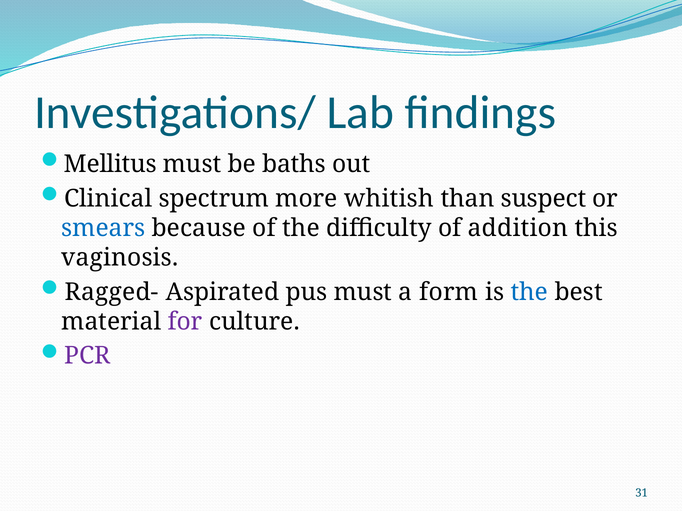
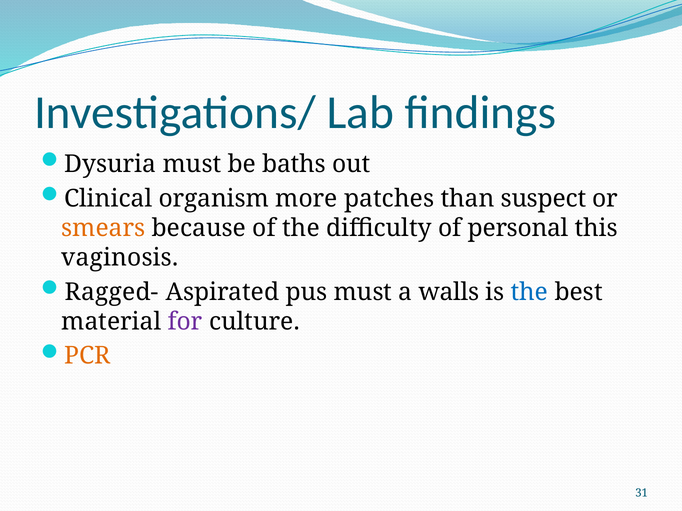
Mellitus: Mellitus -> Dysuria
spectrum: spectrum -> organism
whitish: whitish -> patches
smears colour: blue -> orange
addition: addition -> personal
form: form -> walls
PCR colour: purple -> orange
